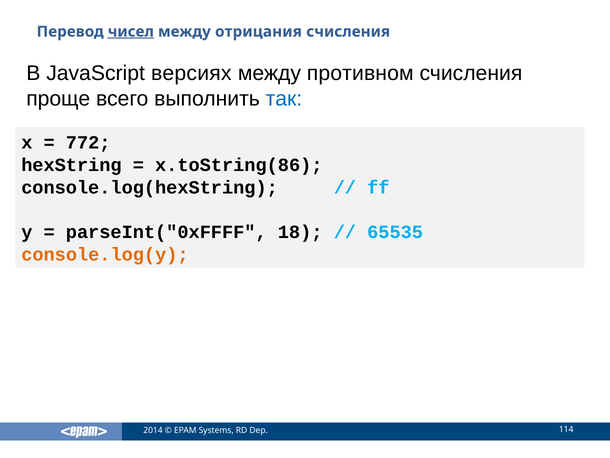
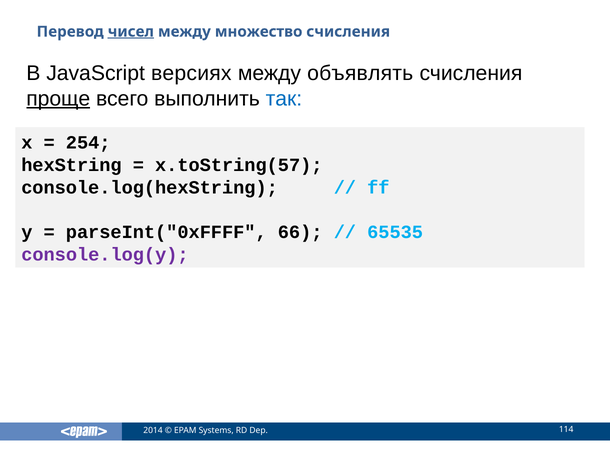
отрицания: отрицания -> множество
противном: противном -> объявлять
проще underline: none -> present
772: 772 -> 254
x.toString(86: x.toString(86 -> x.toString(57
18: 18 -> 66
console.log(y colour: orange -> purple
